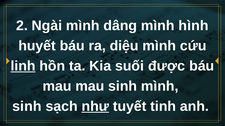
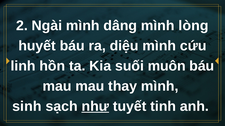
hình: hình -> lòng
linh underline: present -> none
được: được -> muôn
mau sinh: sinh -> thay
